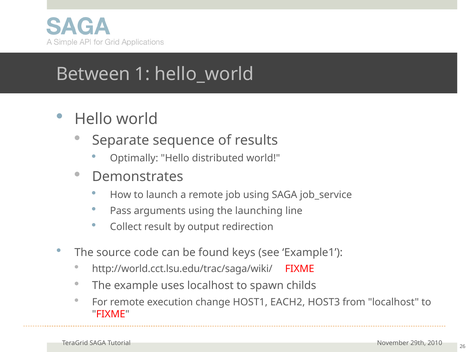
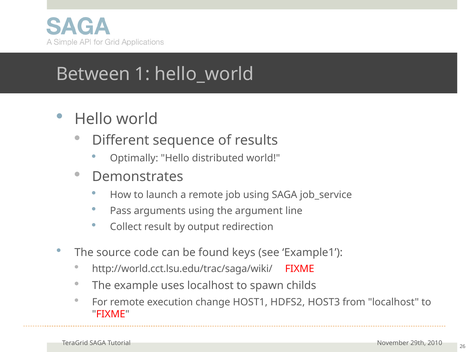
Separate: Separate -> Different
launching: launching -> argument
EACH2: EACH2 -> HDFS2
